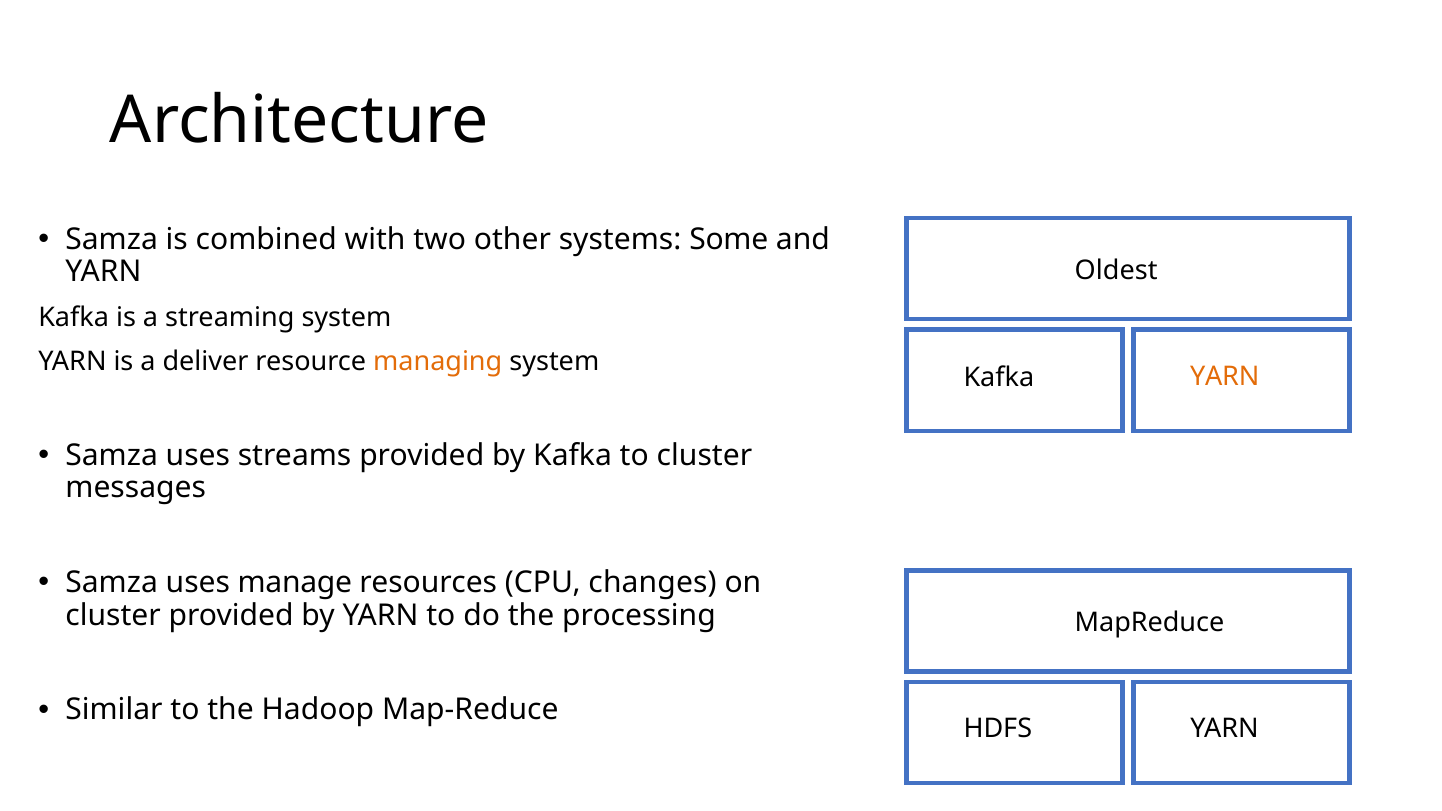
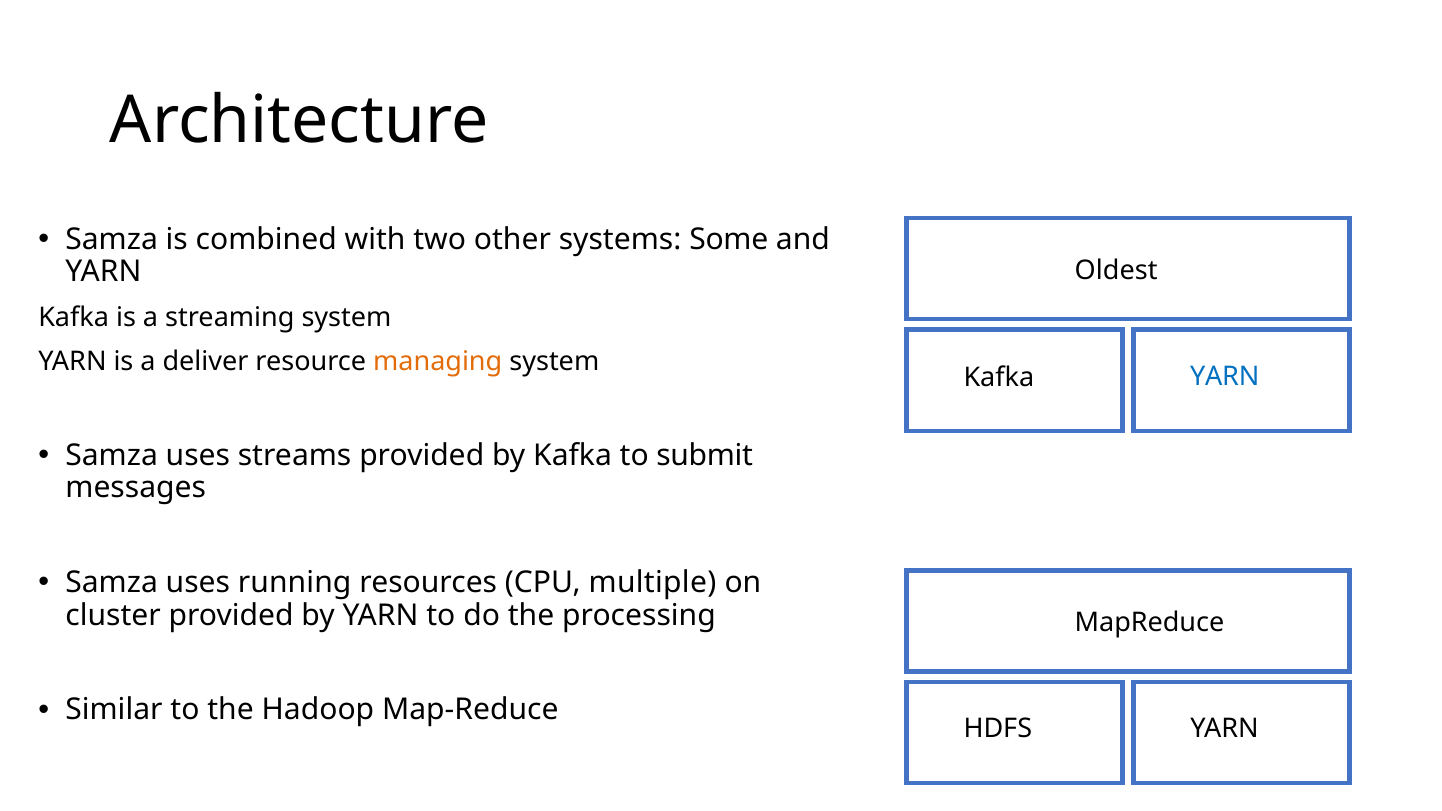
YARN at (1225, 376) colour: orange -> blue
to cluster: cluster -> submit
manage: manage -> running
changes: changes -> multiple
